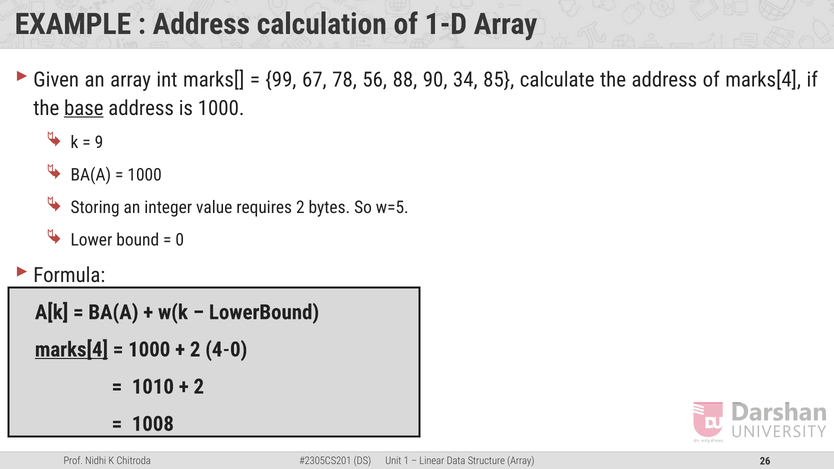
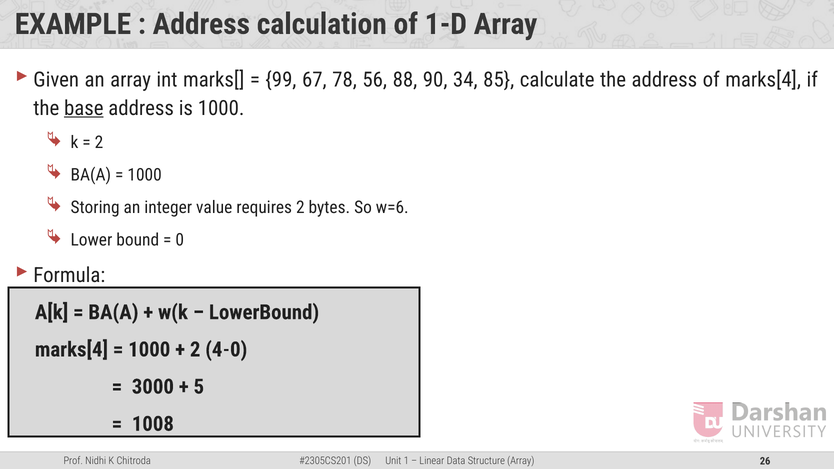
9 at (99, 142): 9 -> 2
w=5: w=5 -> w=6
marks[4 at (71, 350) underline: present -> none
1010: 1010 -> 3000
2 at (199, 387): 2 -> 5
